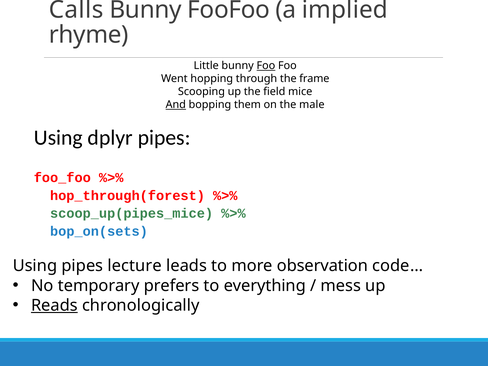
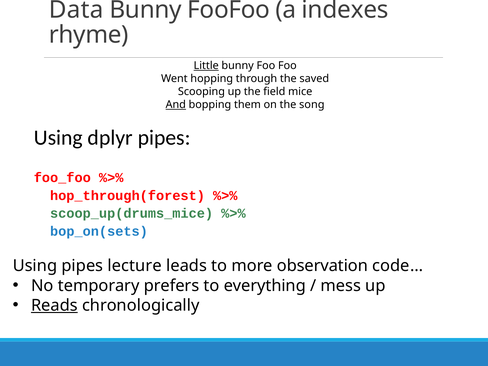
Calls: Calls -> Data
implied: implied -> indexes
Little underline: none -> present
Foo at (266, 66) underline: present -> none
frame: frame -> saved
male: male -> song
scoop_up(pipes_mice: scoop_up(pipes_mice -> scoop_up(drums_mice
